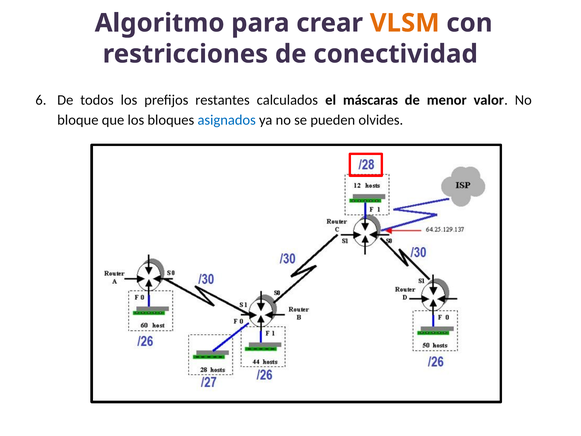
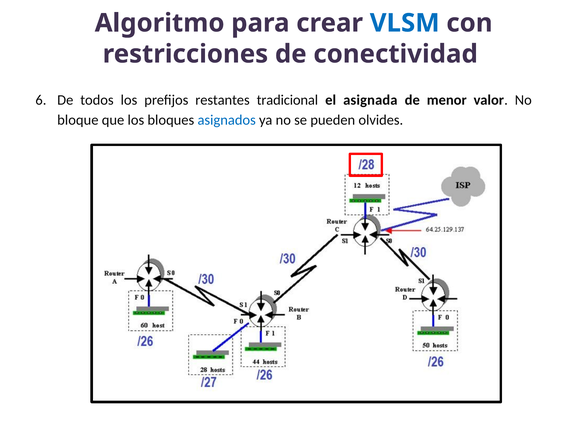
VLSM colour: orange -> blue
calculados: calculados -> tradicional
máscaras: máscaras -> asignada
